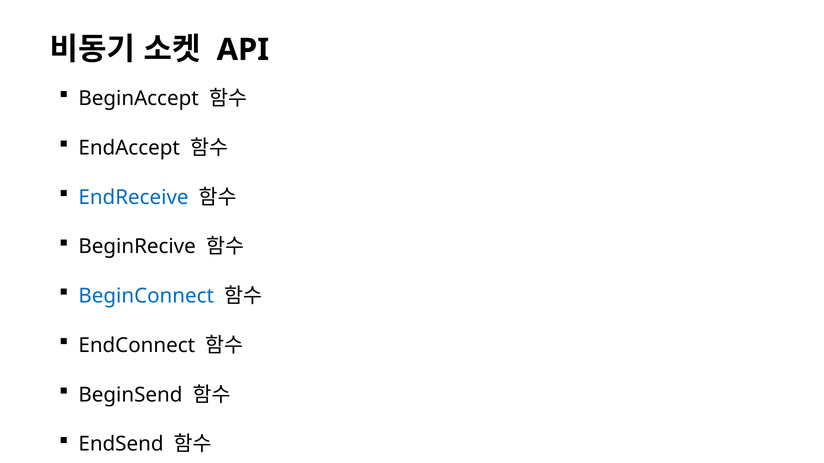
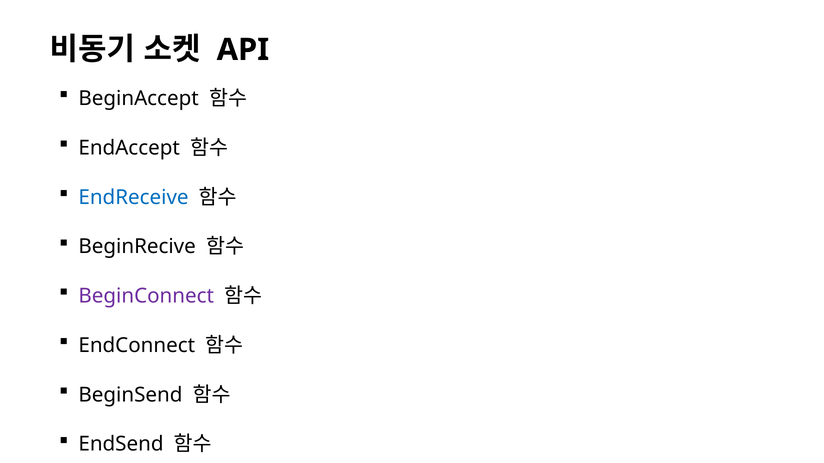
BeginConnect colour: blue -> purple
